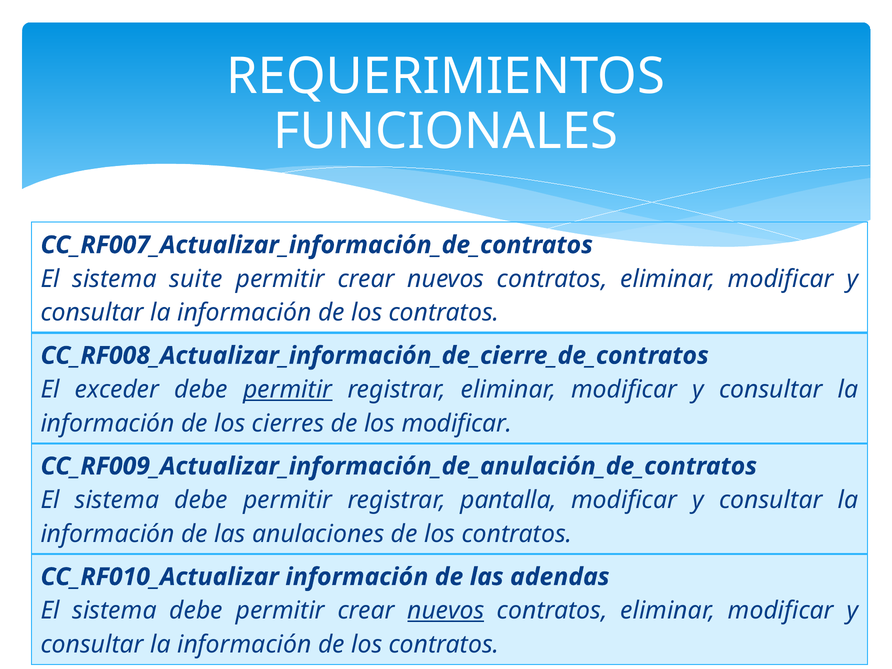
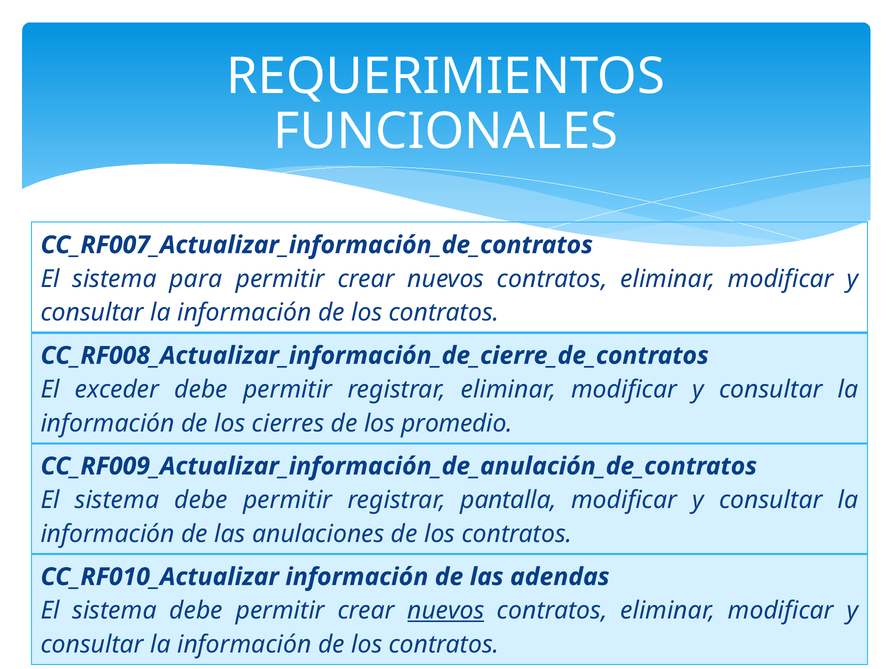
suite: suite -> para
permitir at (288, 390) underline: present -> none
los modificar: modificar -> promedio
